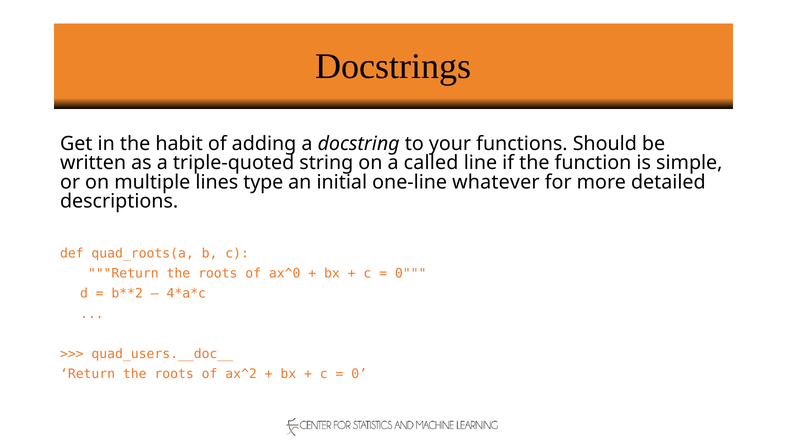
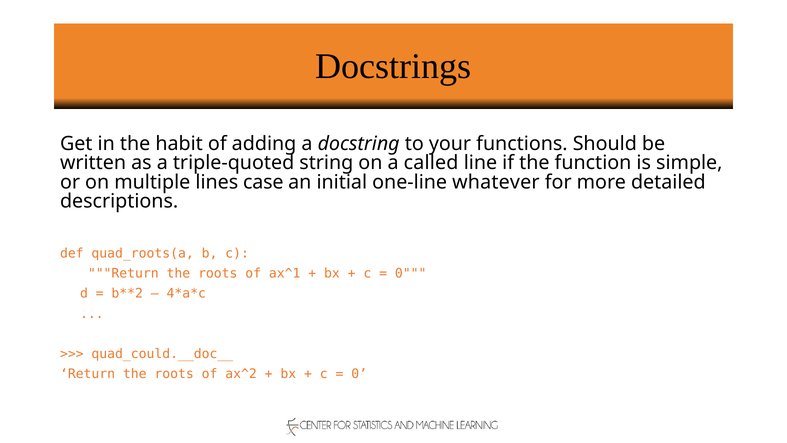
type: type -> case
ax^0: ax^0 -> ax^1
quad_users.__doc__: quad_users.__doc__ -> quad_could.__doc__
